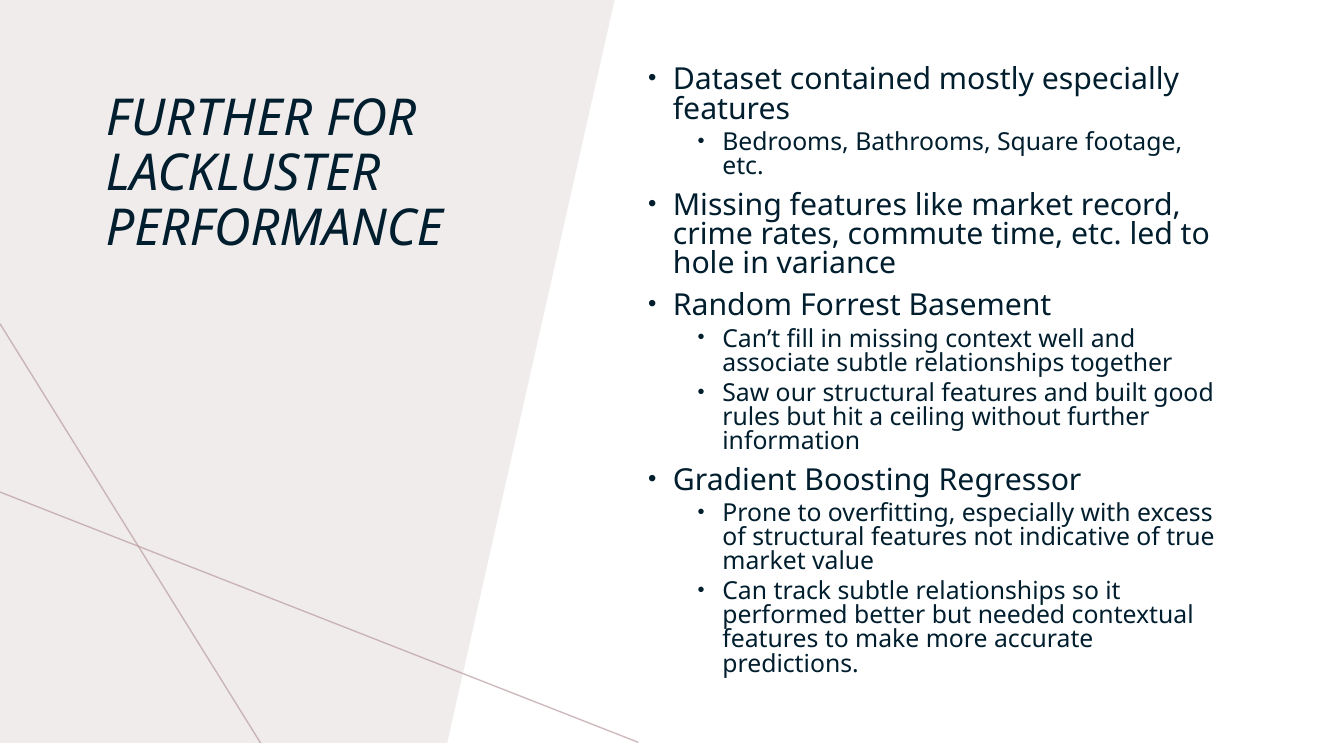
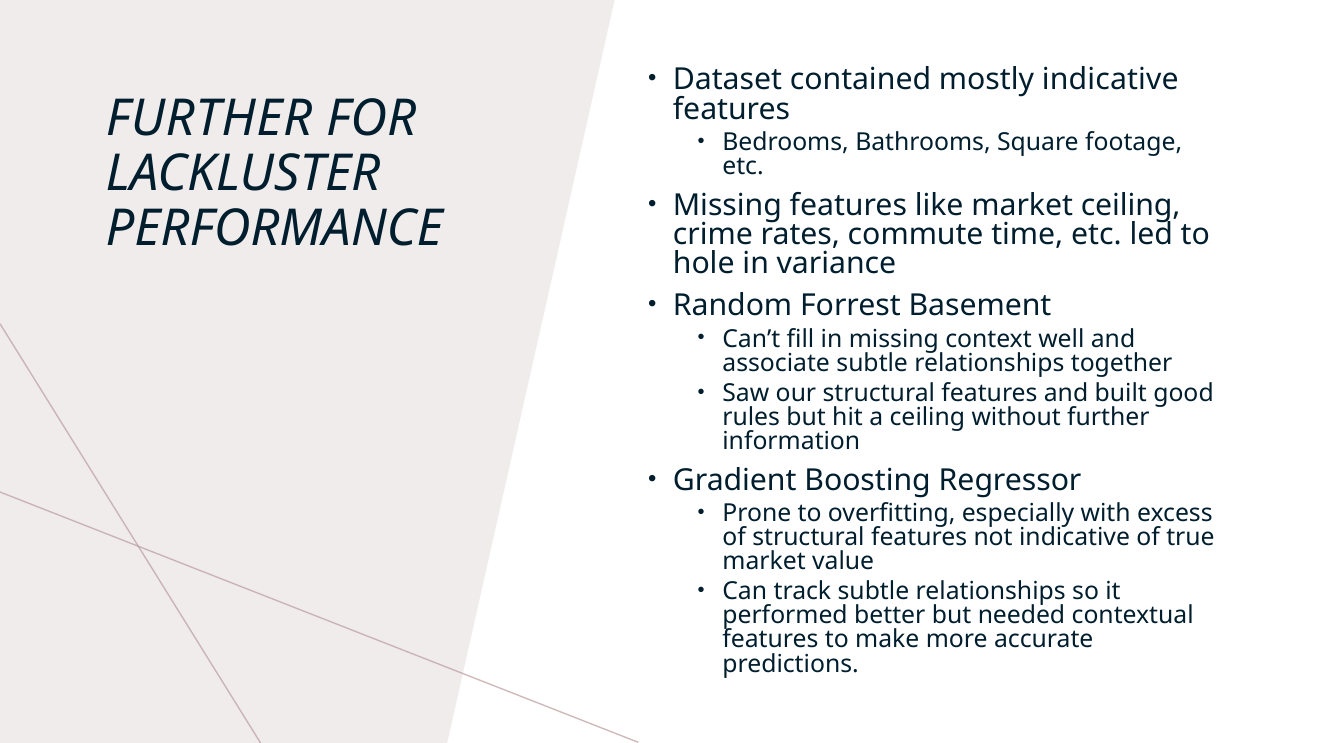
mostly especially: especially -> indicative
market record: record -> ceiling
